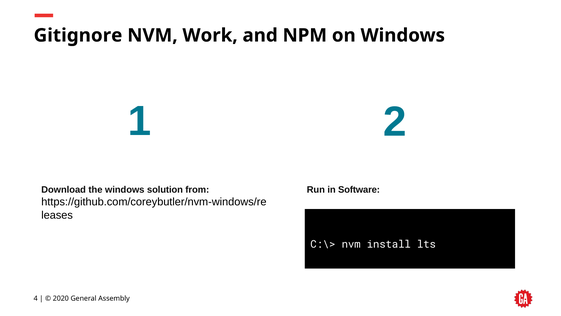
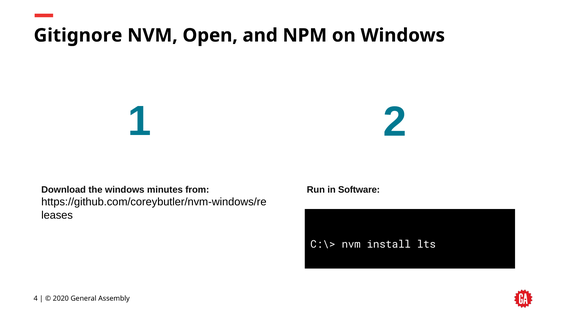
Work: Work -> Open
solution: solution -> minutes
